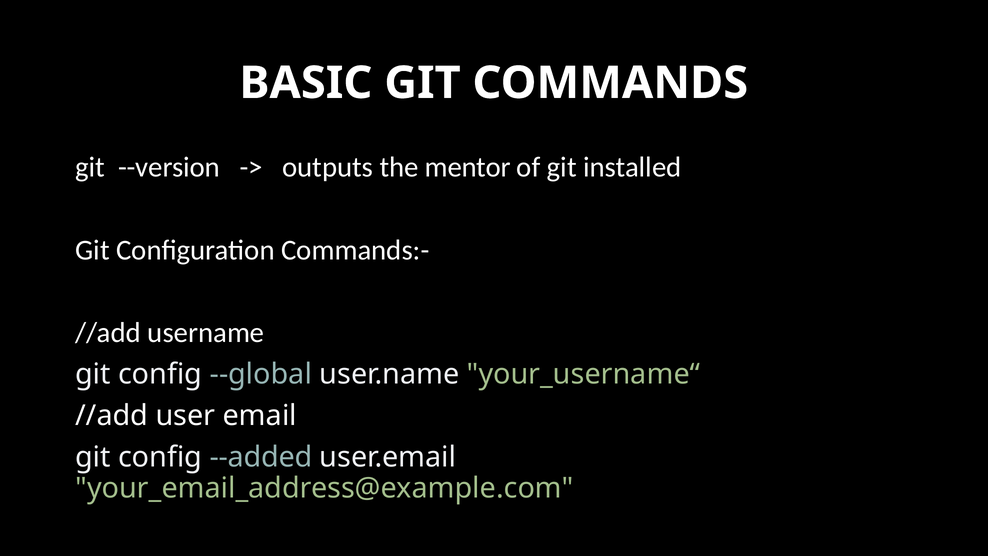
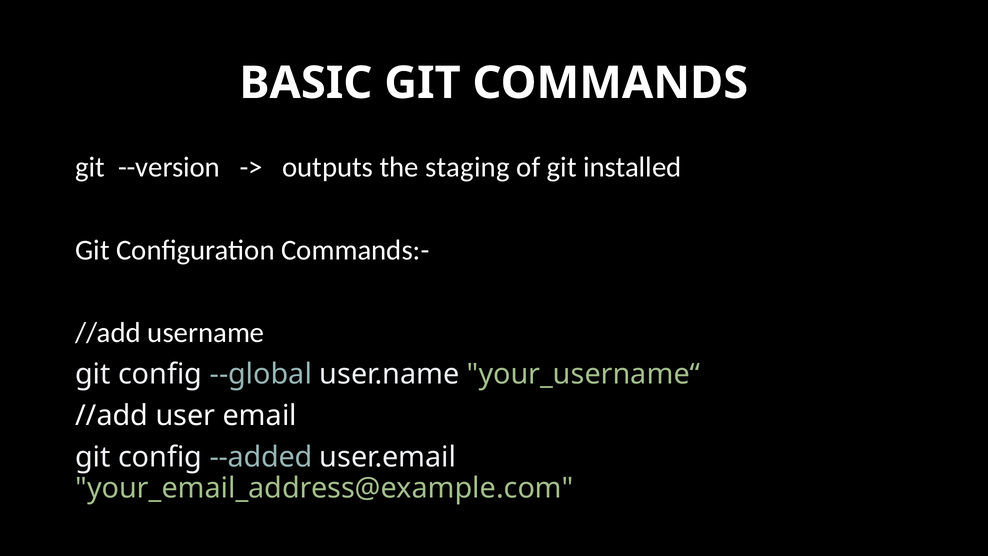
mentor: mentor -> staging
